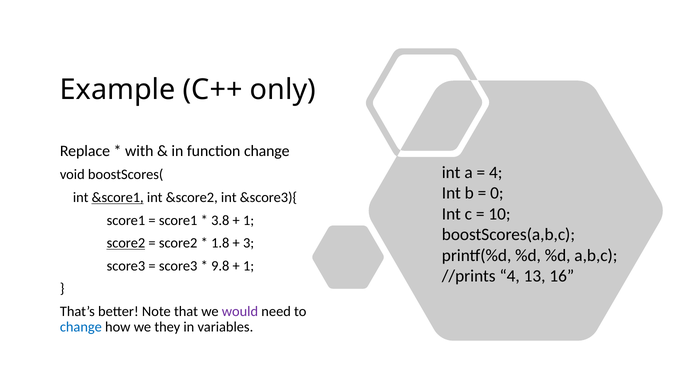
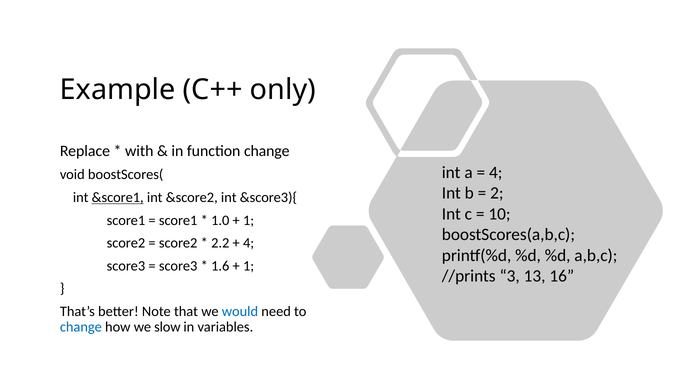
0: 0 -> 2
3.8: 3.8 -> 1.0
score2 at (126, 243) underline: present -> none
1.8: 1.8 -> 2.2
3 at (249, 243): 3 -> 4
9.8: 9.8 -> 1.6
//prints 4: 4 -> 3
would colour: purple -> blue
they: they -> slow
